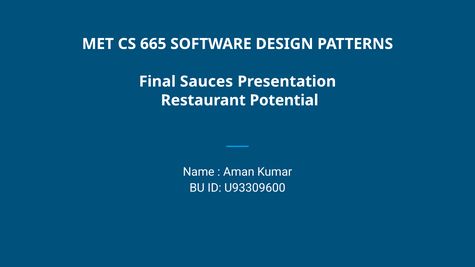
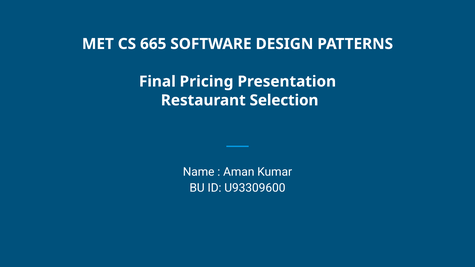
Sauces: Sauces -> Pricing
Potential: Potential -> Selection
